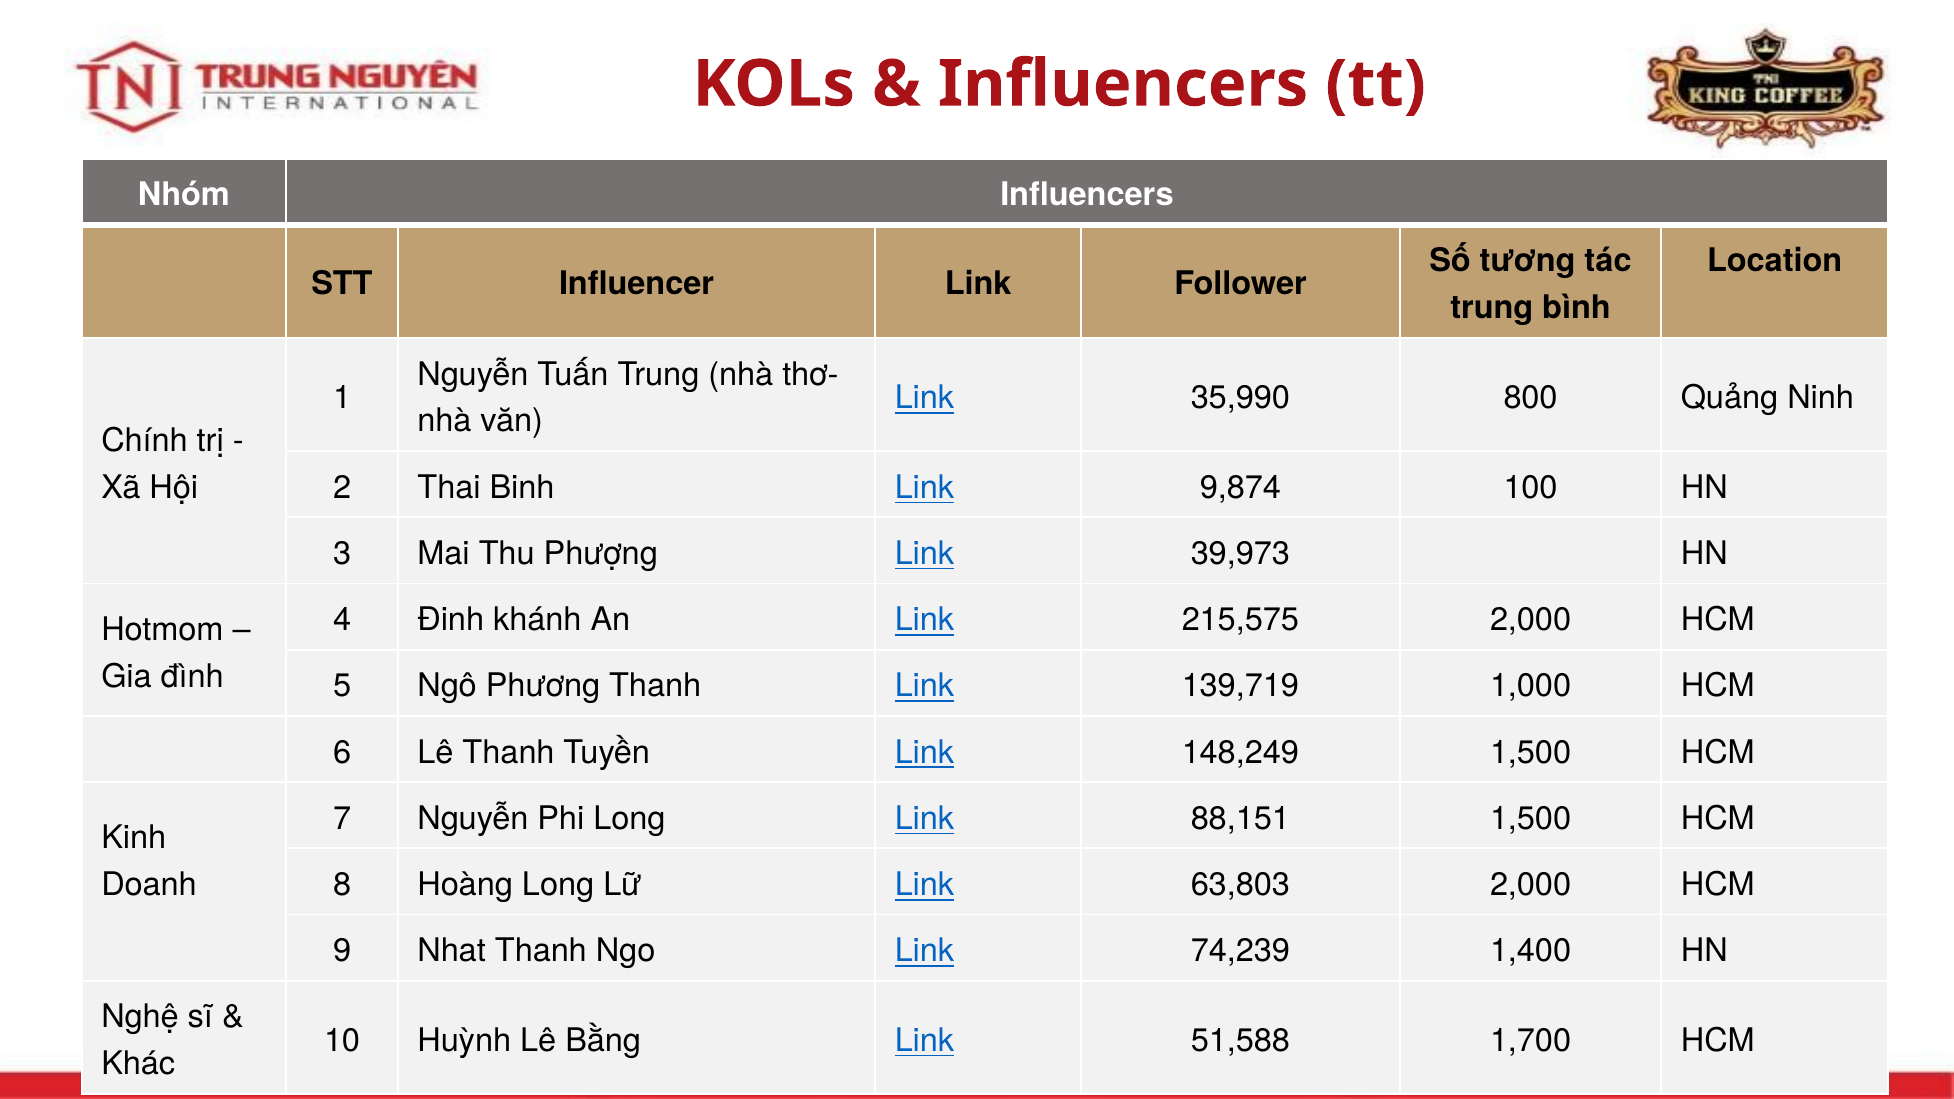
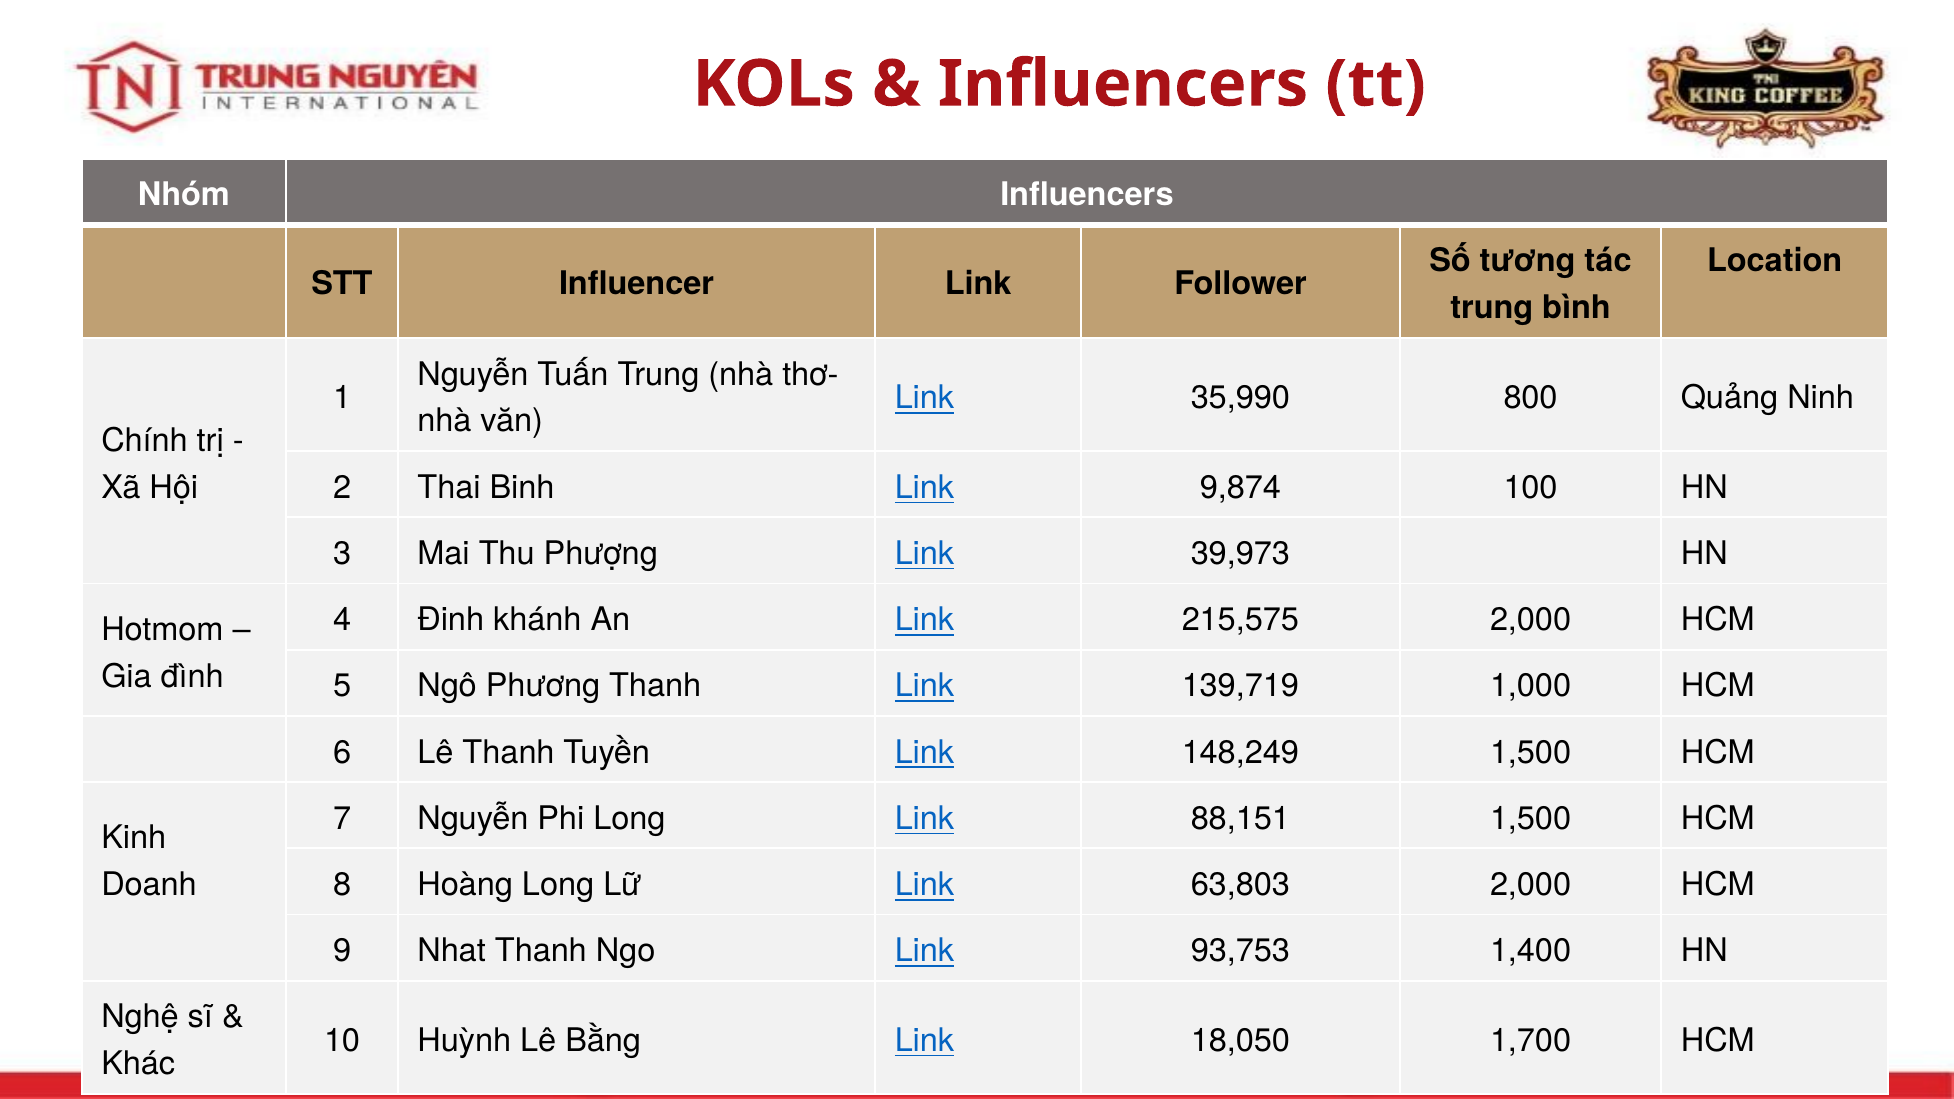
74,239: 74,239 -> 93,753
51,588: 51,588 -> 18,050
